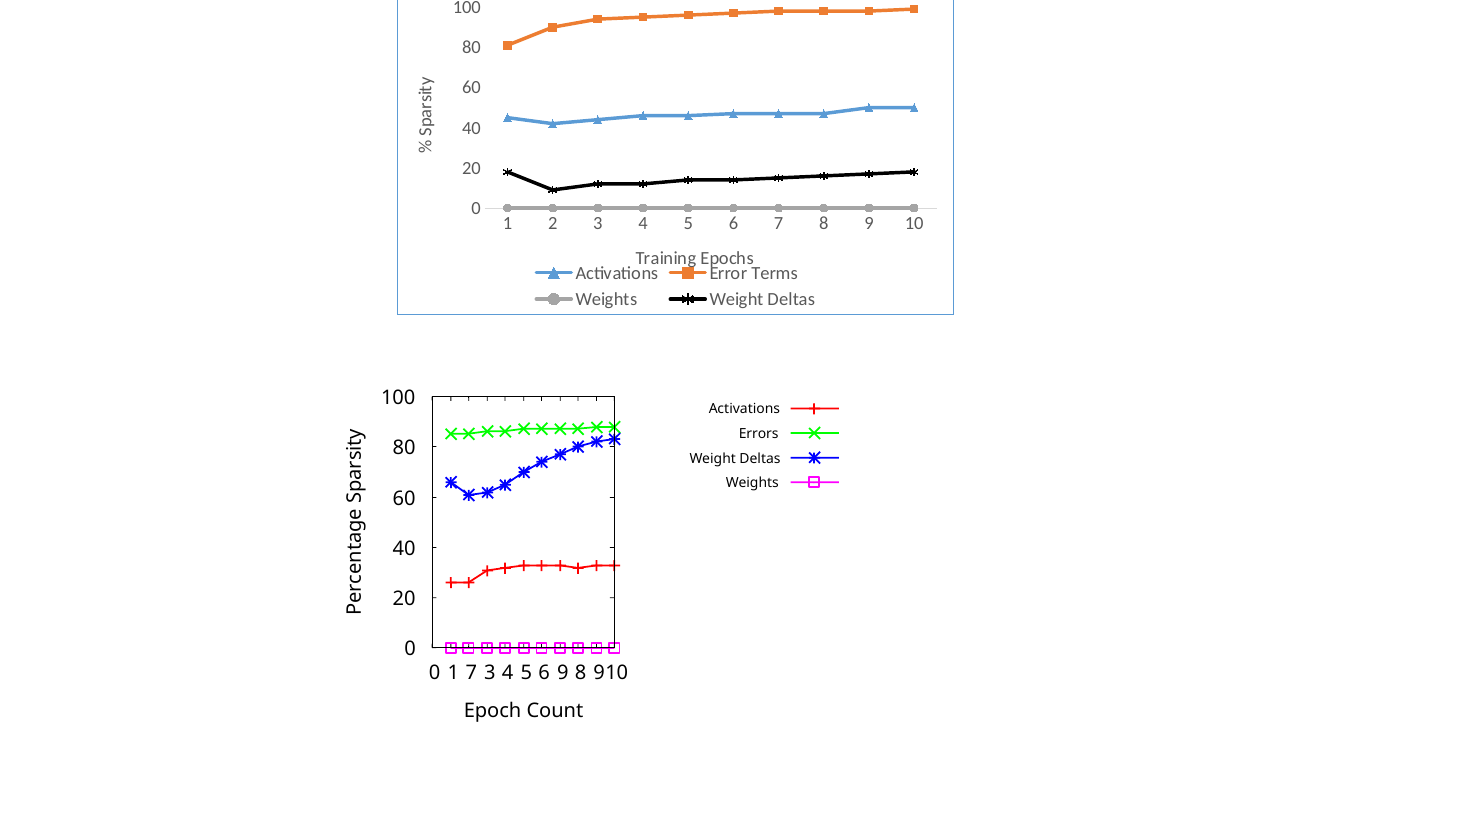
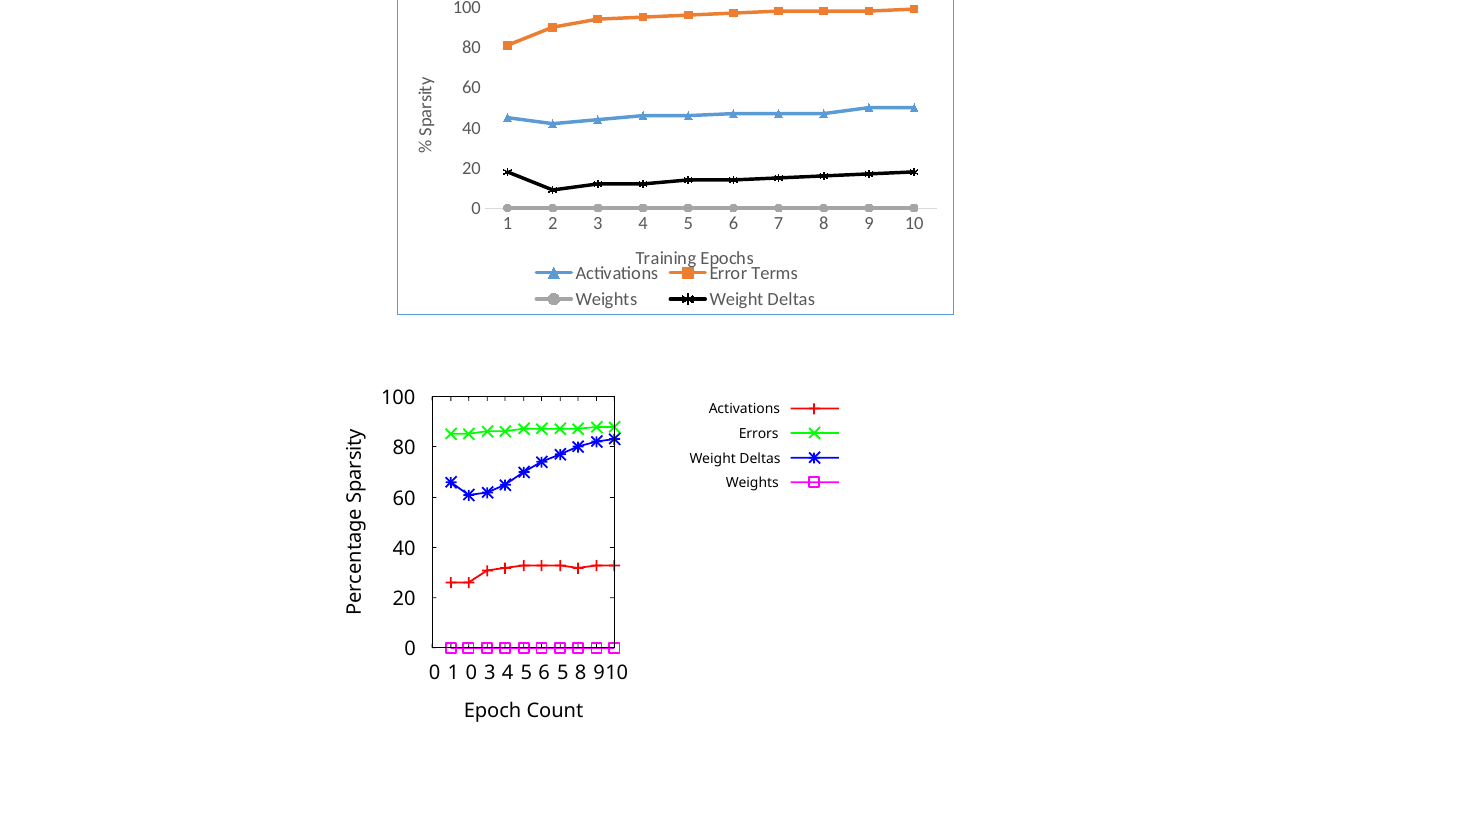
1 7: 7 -> 0
6 9: 9 -> 5
